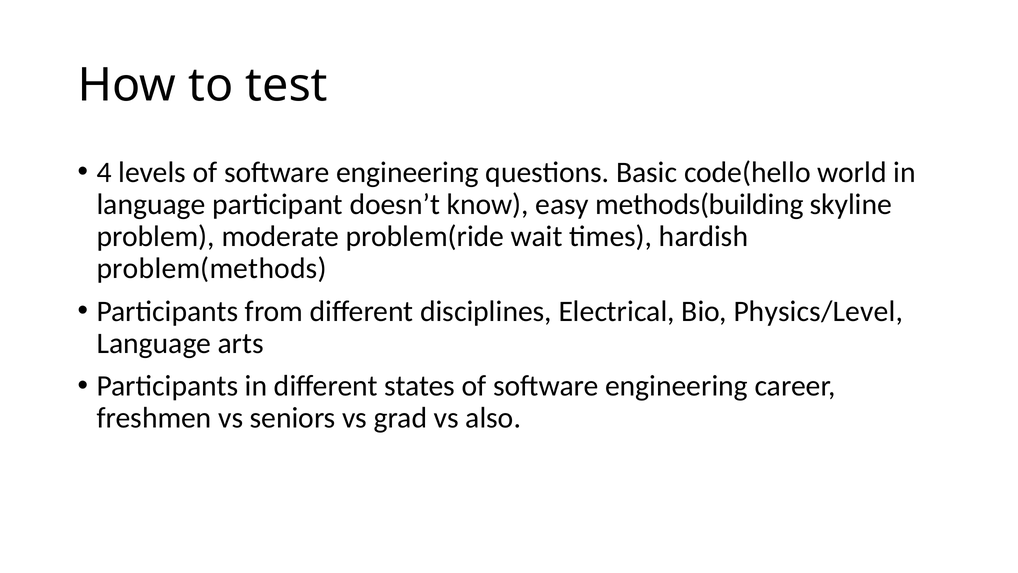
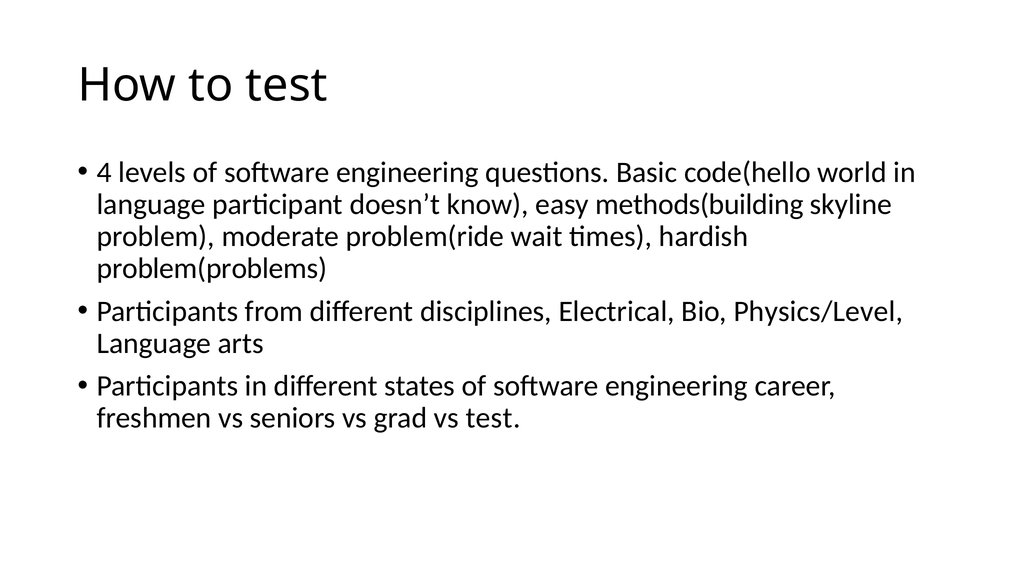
problem(methods: problem(methods -> problem(problems
vs also: also -> test
